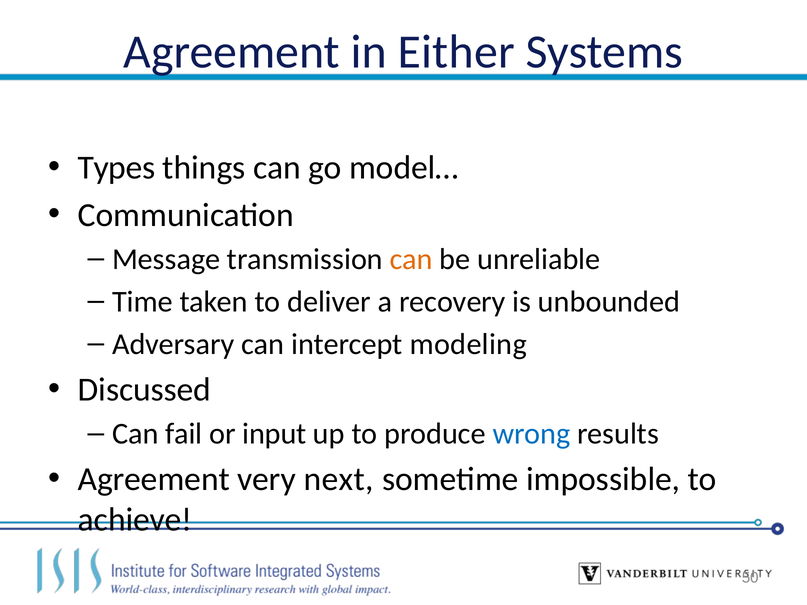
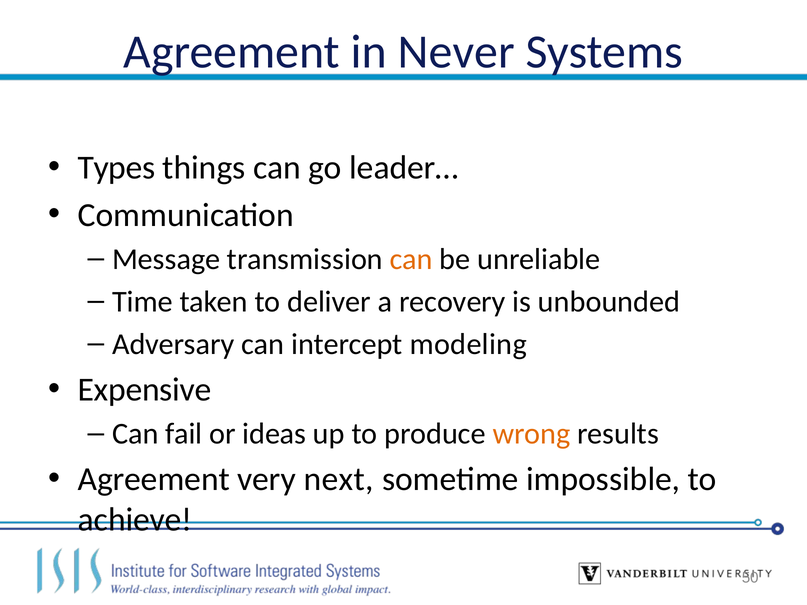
Either: Either -> Never
model…: model… -> leader…
Discussed: Discussed -> Expensive
input: input -> ideas
wrong colour: blue -> orange
